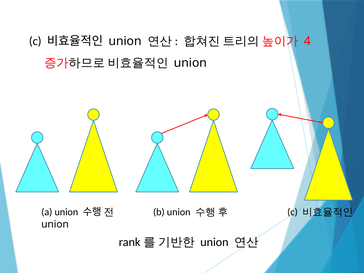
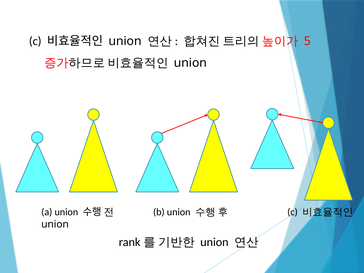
4: 4 -> 5
